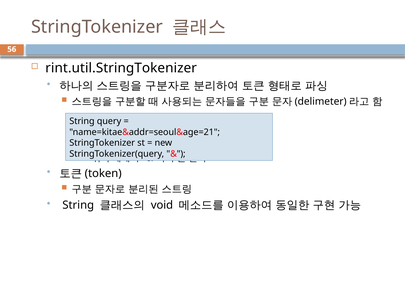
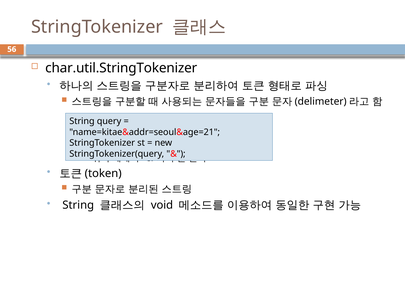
rint.util.StringTokenizer: rint.util.StringTokenizer -> char.util.StringTokenizer
